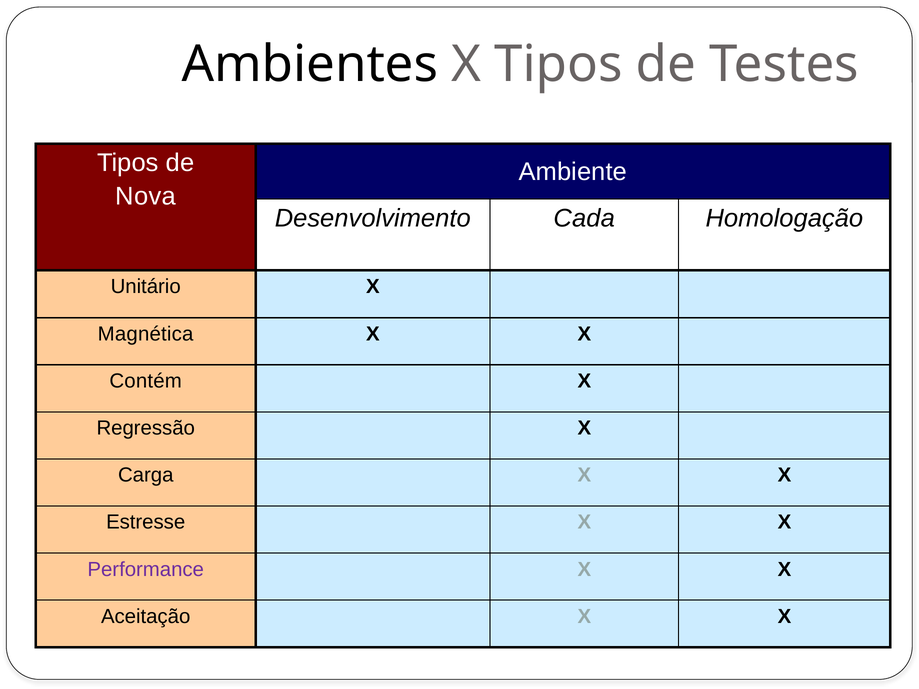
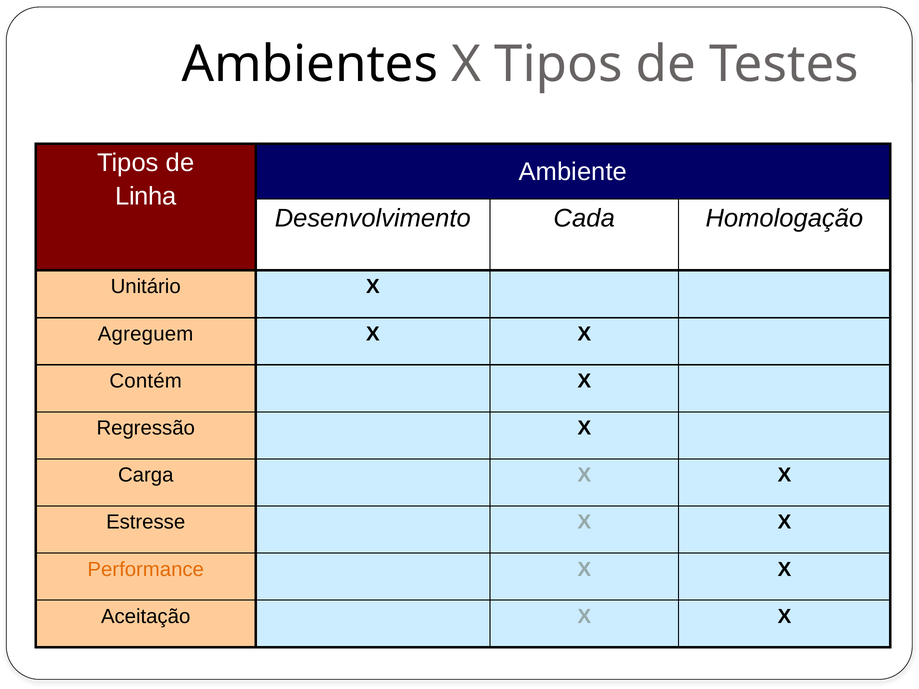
Nova: Nova -> Linha
Magnética: Magnética -> Agreguem
Performance colour: purple -> orange
